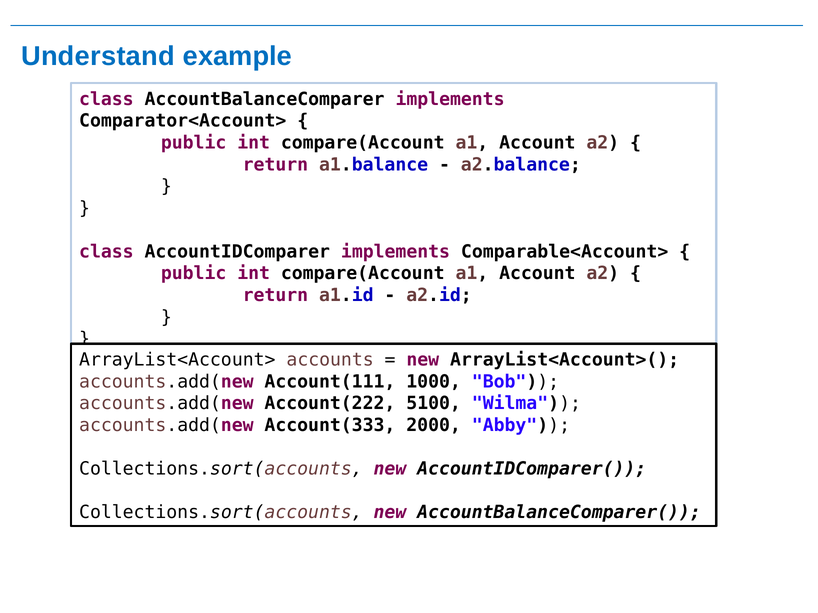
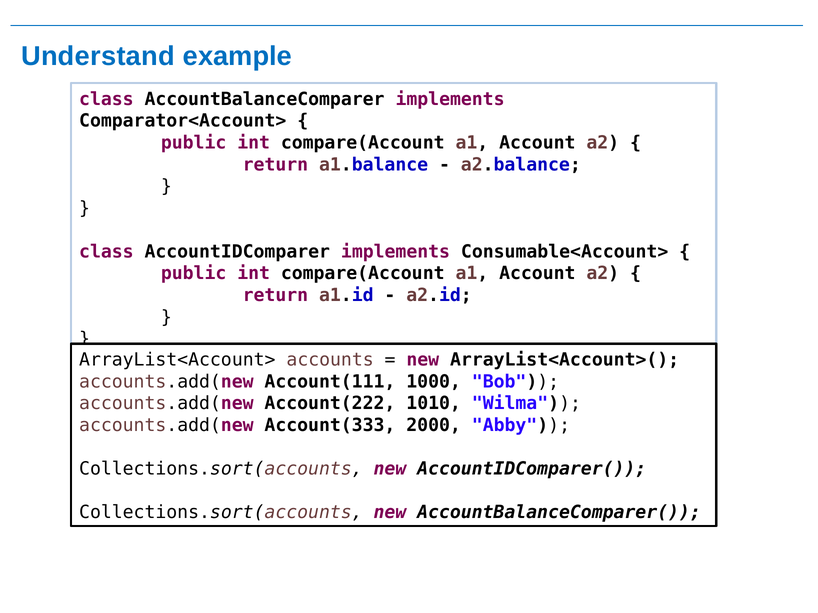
Comparable<Account>: Comparable<Account> -> Consumable<Account>
5100: 5100 -> 1010
